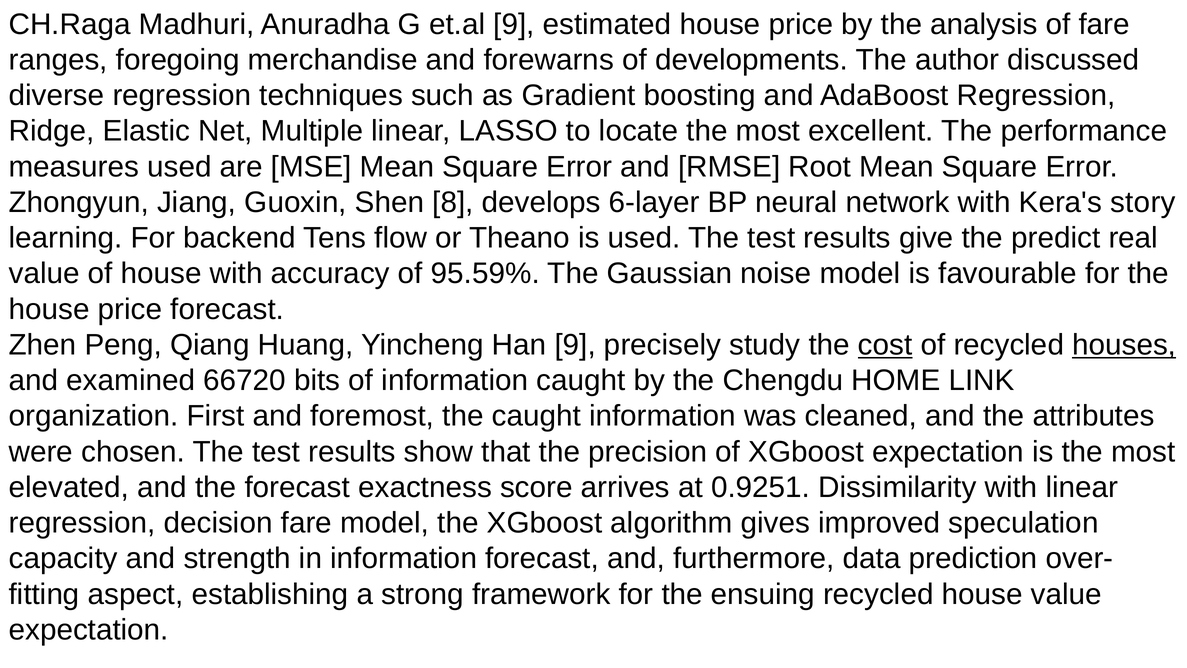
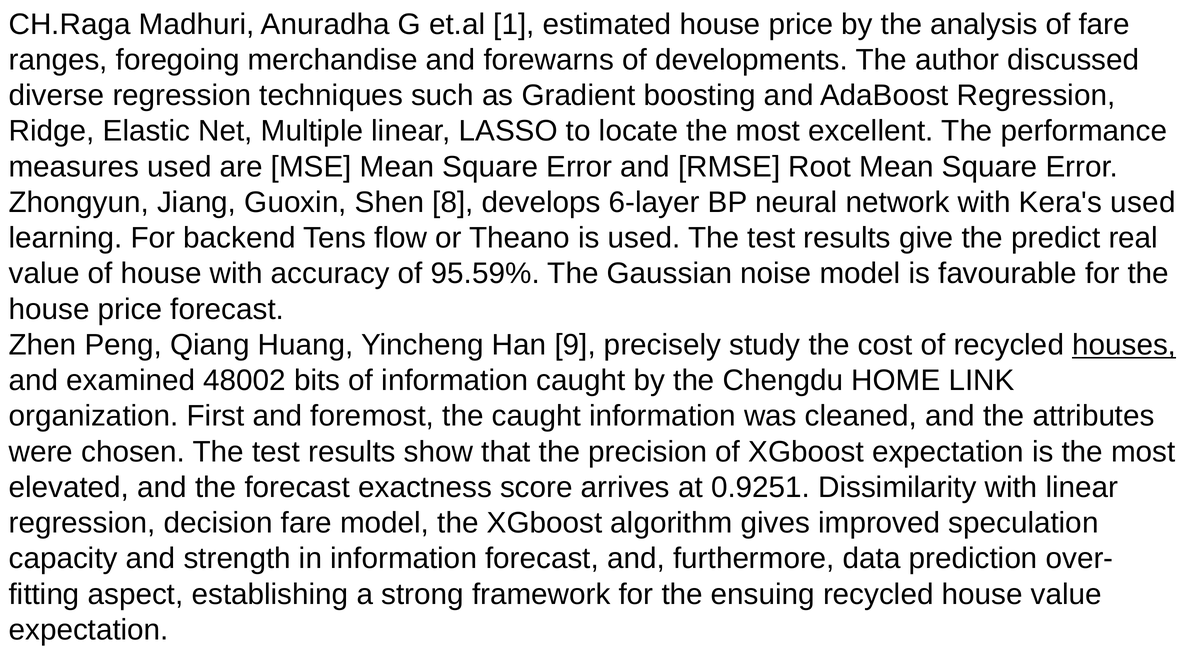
et.al 9: 9 -> 1
Kera's story: story -> used
cost underline: present -> none
66720: 66720 -> 48002
